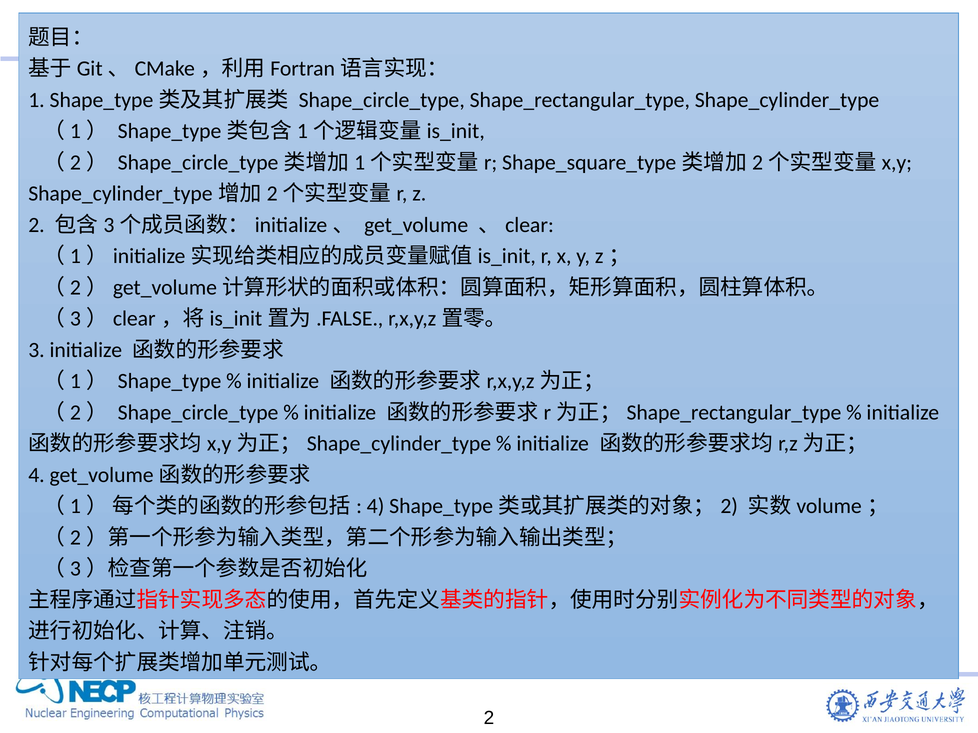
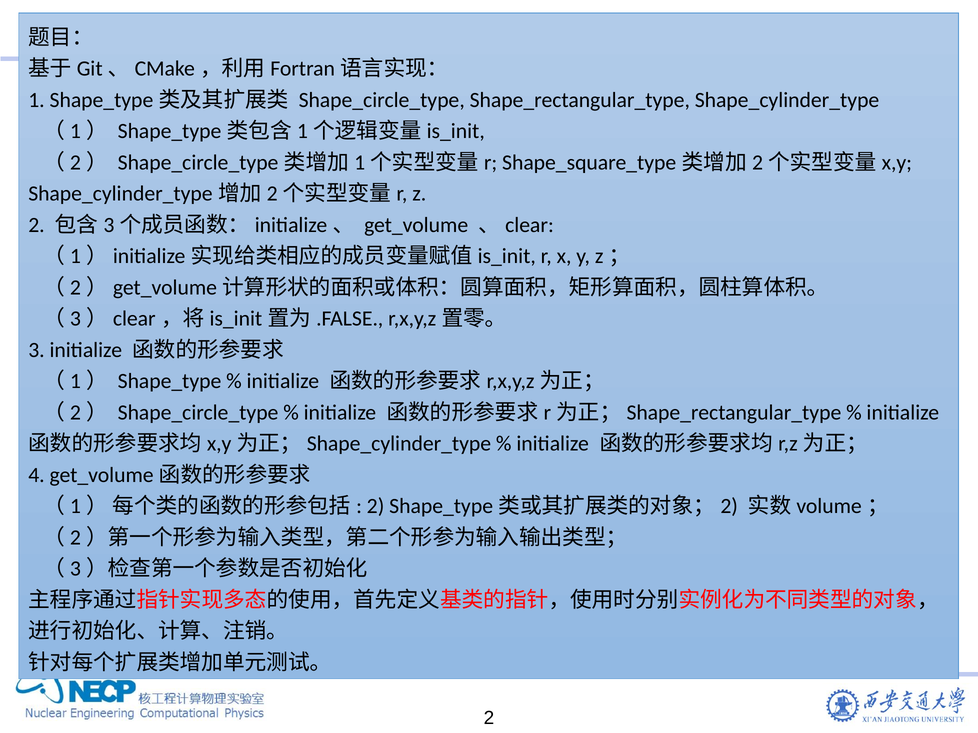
4 at (376, 507): 4 -> 2
